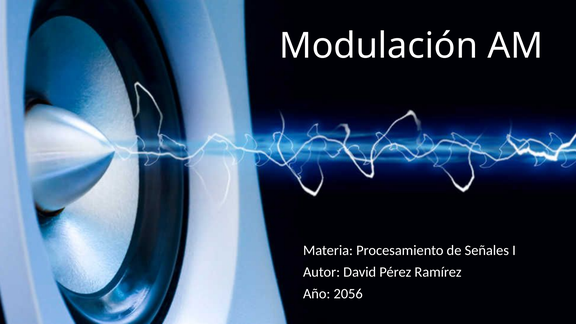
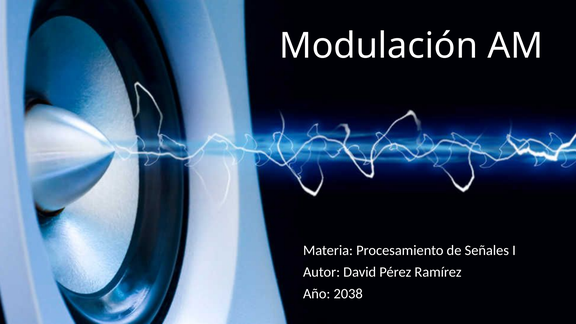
2056: 2056 -> 2038
